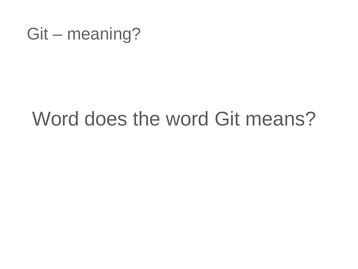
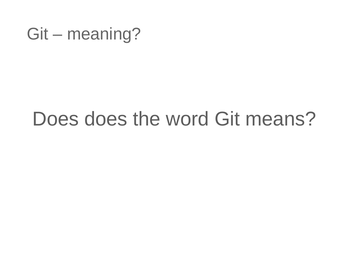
Word at (56, 119): Word -> Does
